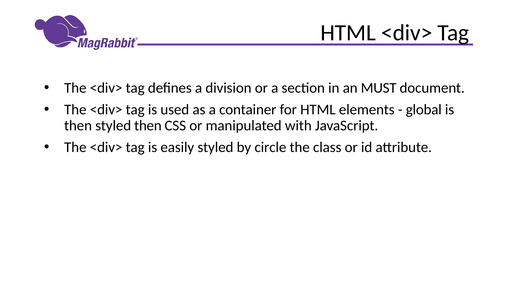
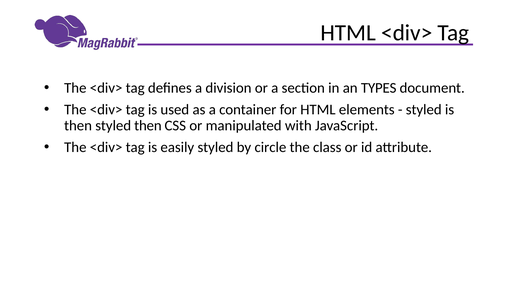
MUST: MUST -> TYPES
global at (424, 109): global -> styled
